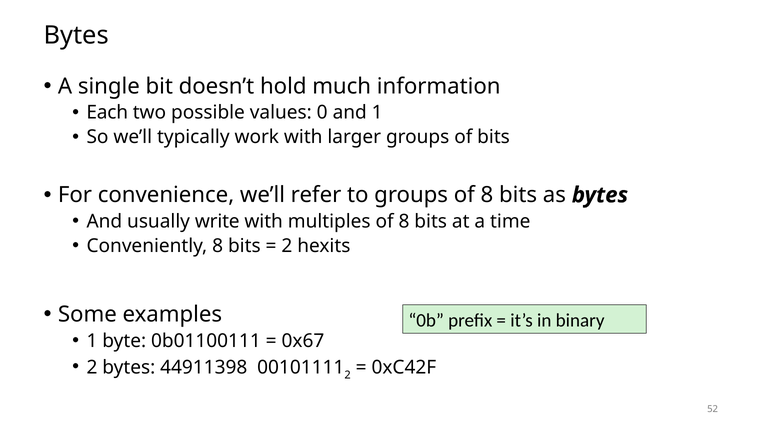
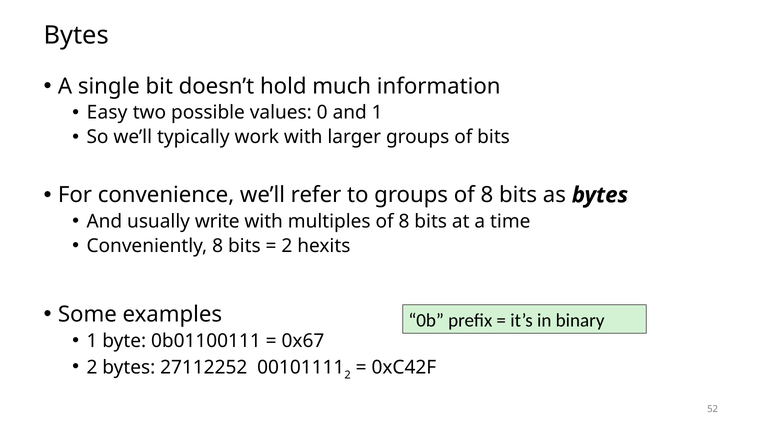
Each: Each -> Easy
44911398: 44911398 -> 27112252
